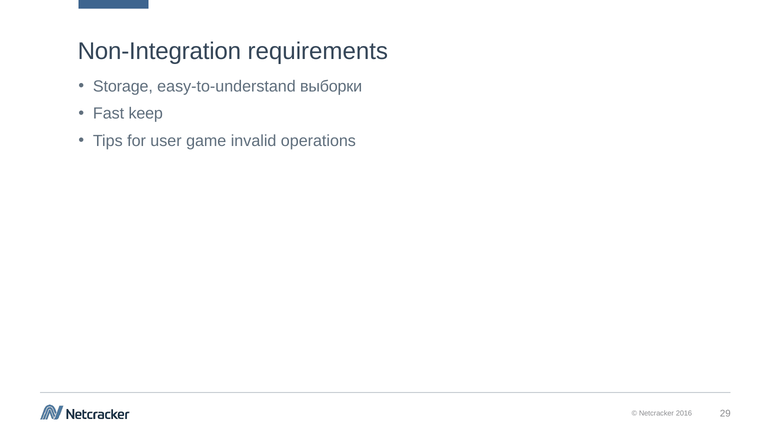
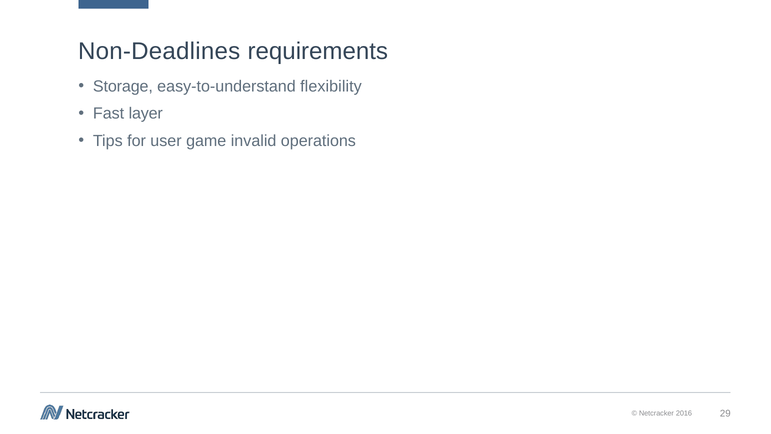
Non-Integration: Non-Integration -> Non-Deadlines
выборки: выборки -> flexibility
keep: keep -> layer
